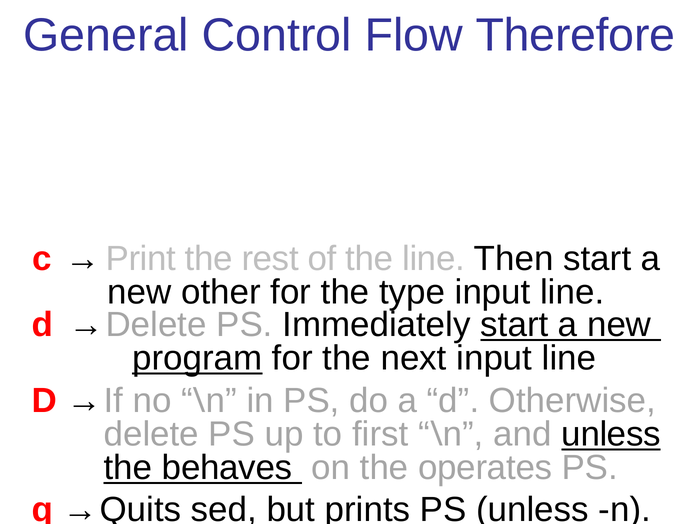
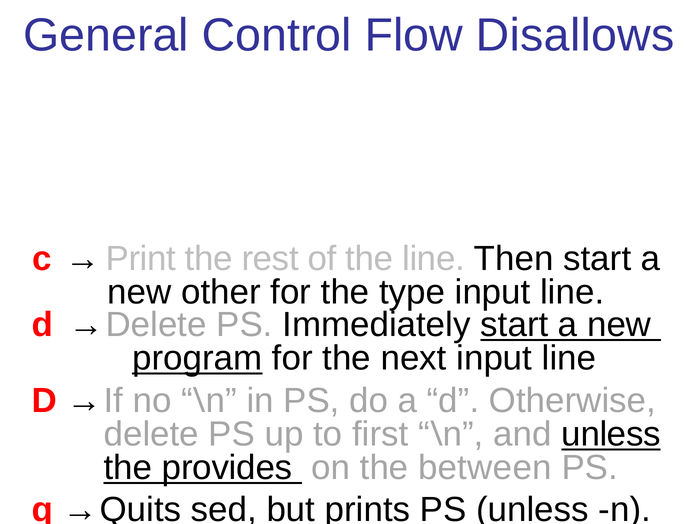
Therefore: Therefore -> Disallows
behaves: behaves -> provides
operates: operates -> between
